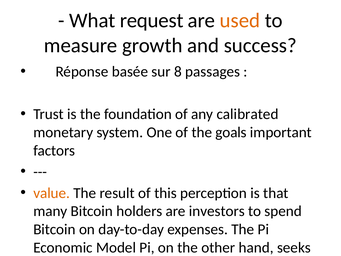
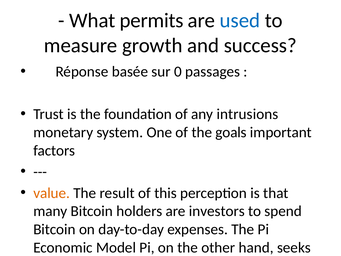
request: request -> permits
used colour: orange -> blue
8: 8 -> 0
calibrated: calibrated -> intrusions
